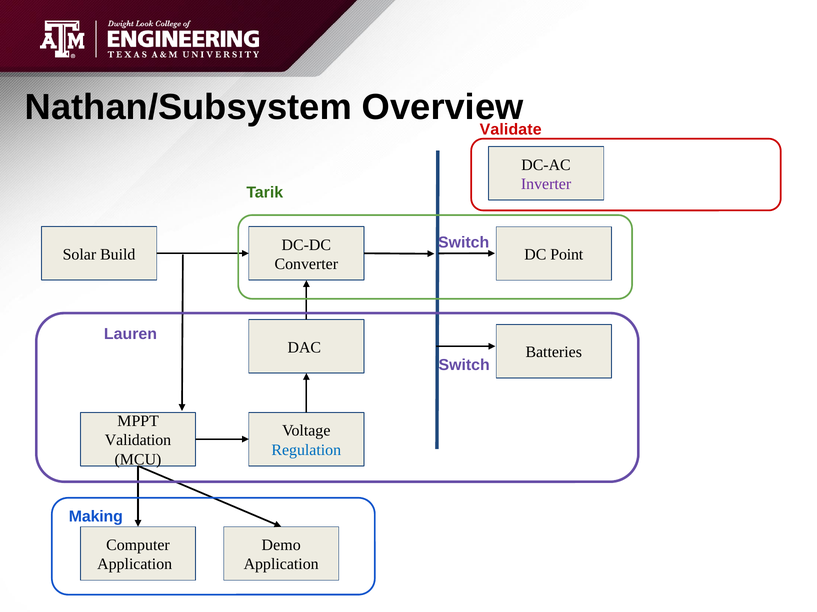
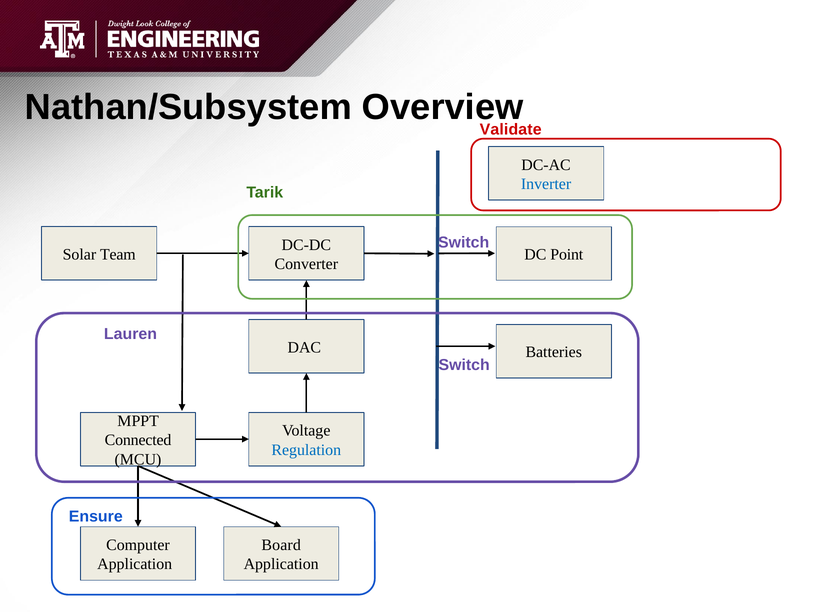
Inverter colour: purple -> blue
Build: Build -> Team
Validation: Validation -> Connected
Making: Making -> Ensure
Demo: Demo -> Board
